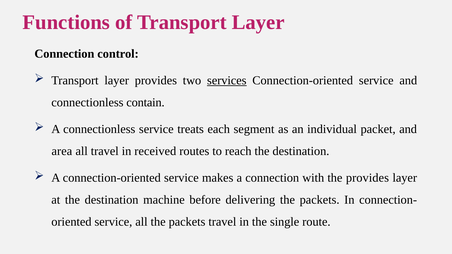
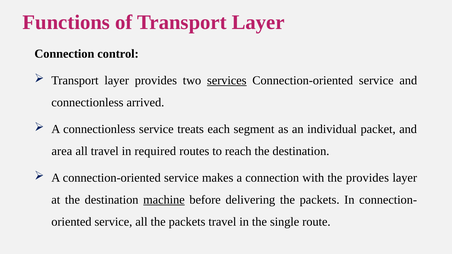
contain: contain -> arrived
received: received -> required
machine underline: none -> present
